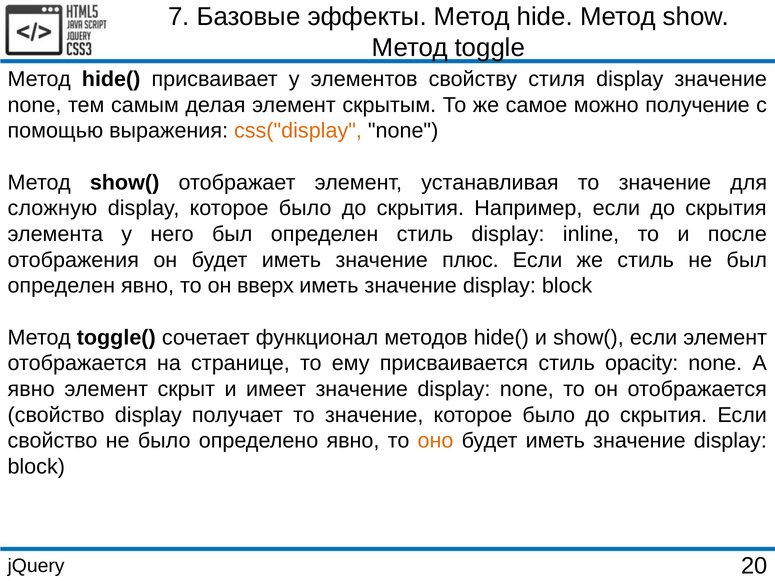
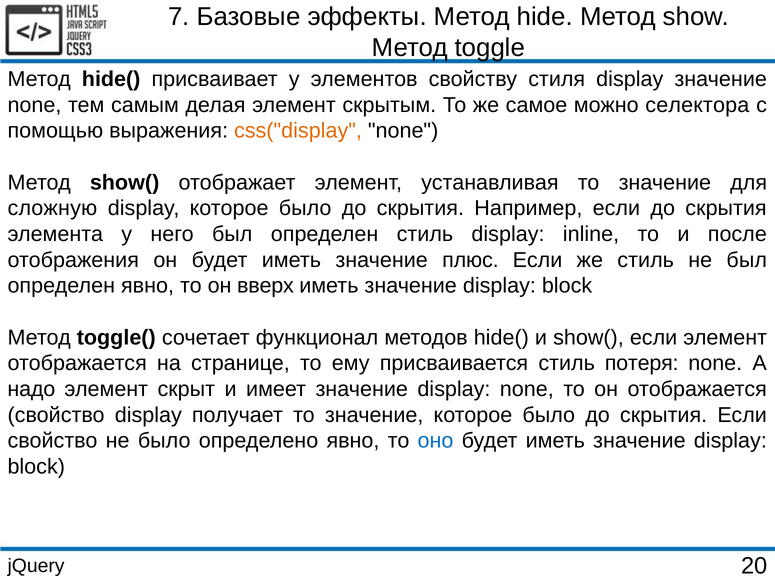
получение: получение -> селектора
opacity: opacity -> потеря
явно at (31, 389): явно -> надо
оно colour: orange -> blue
